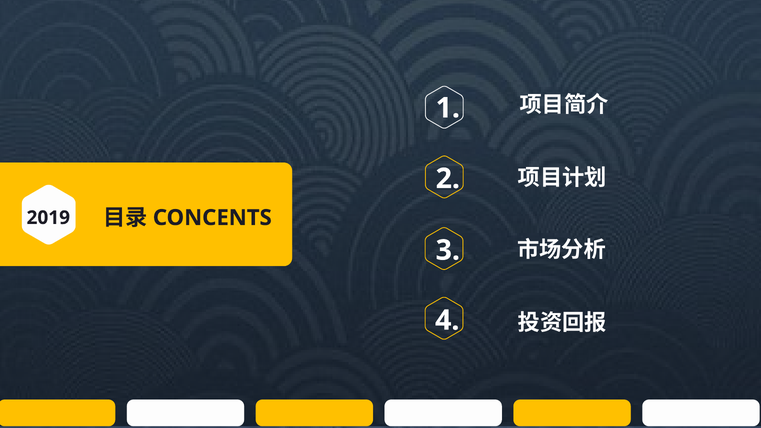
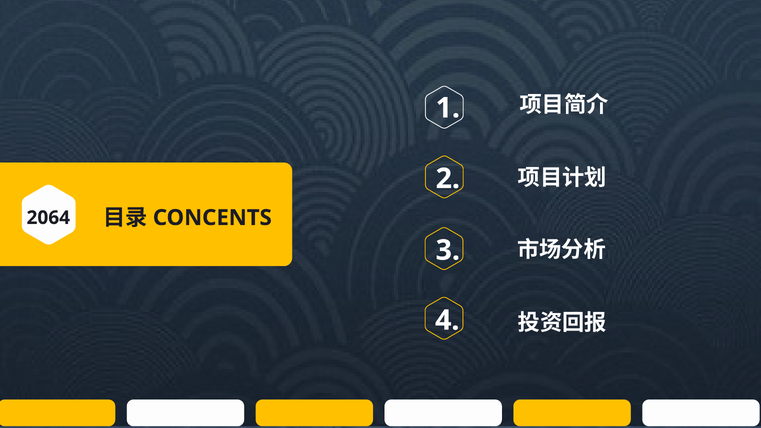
2019: 2019 -> 2064
